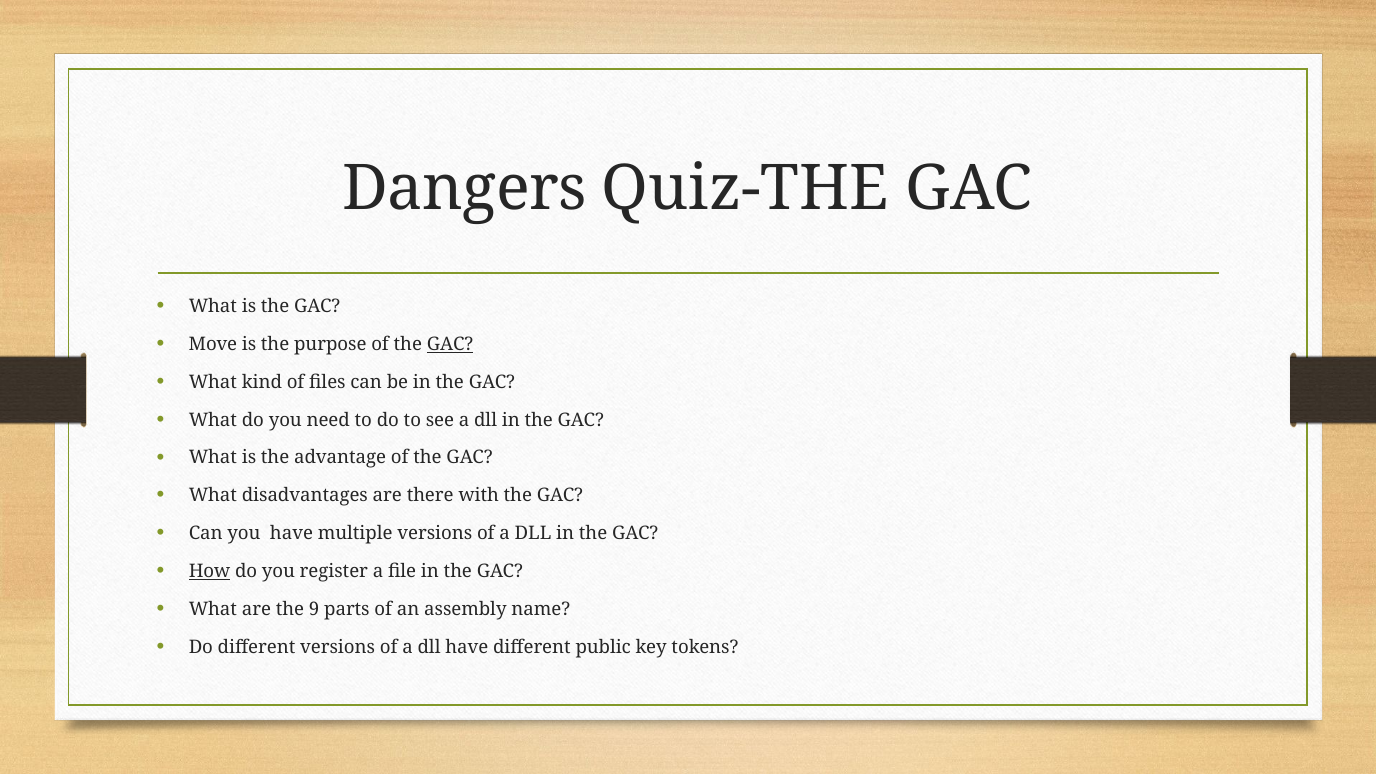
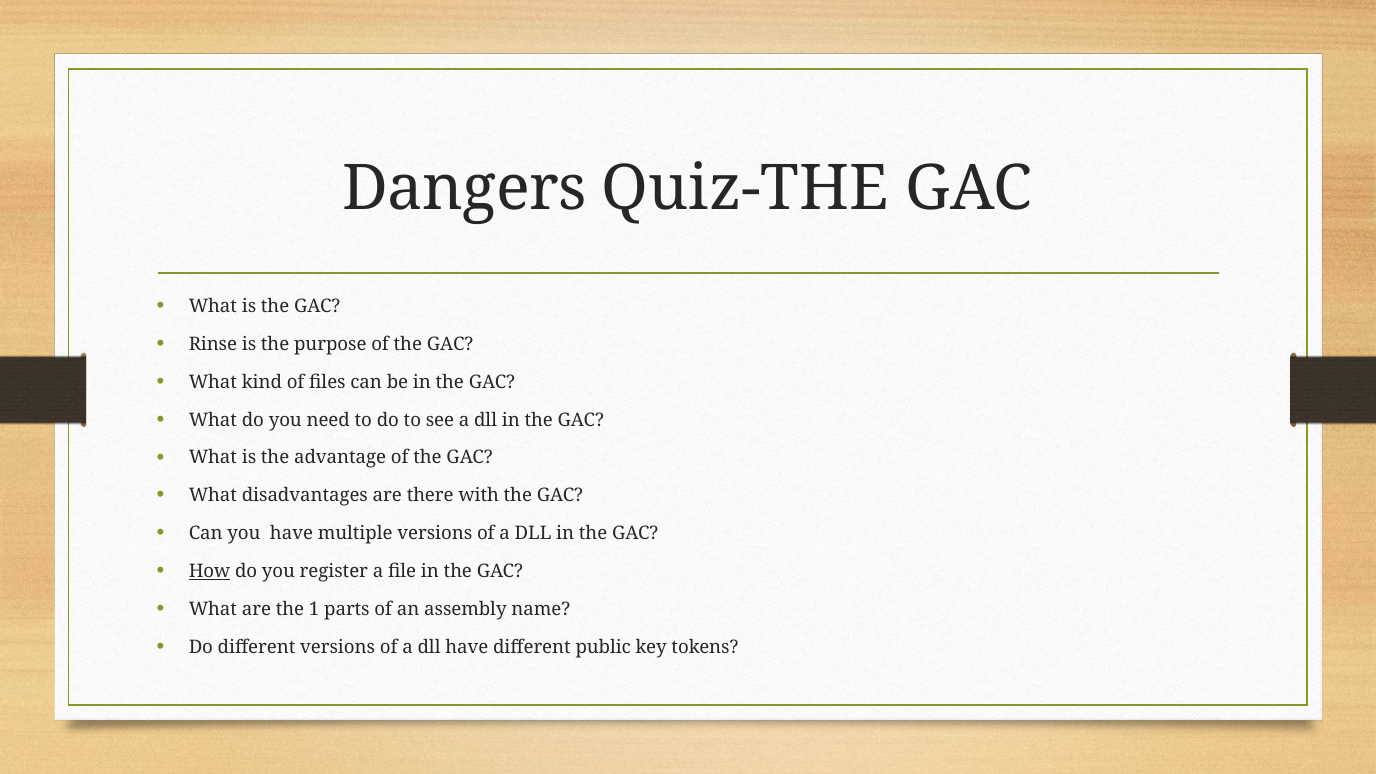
Move: Move -> Rinse
GAC at (450, 344) underline: present -> none
9: 9 -> 1
